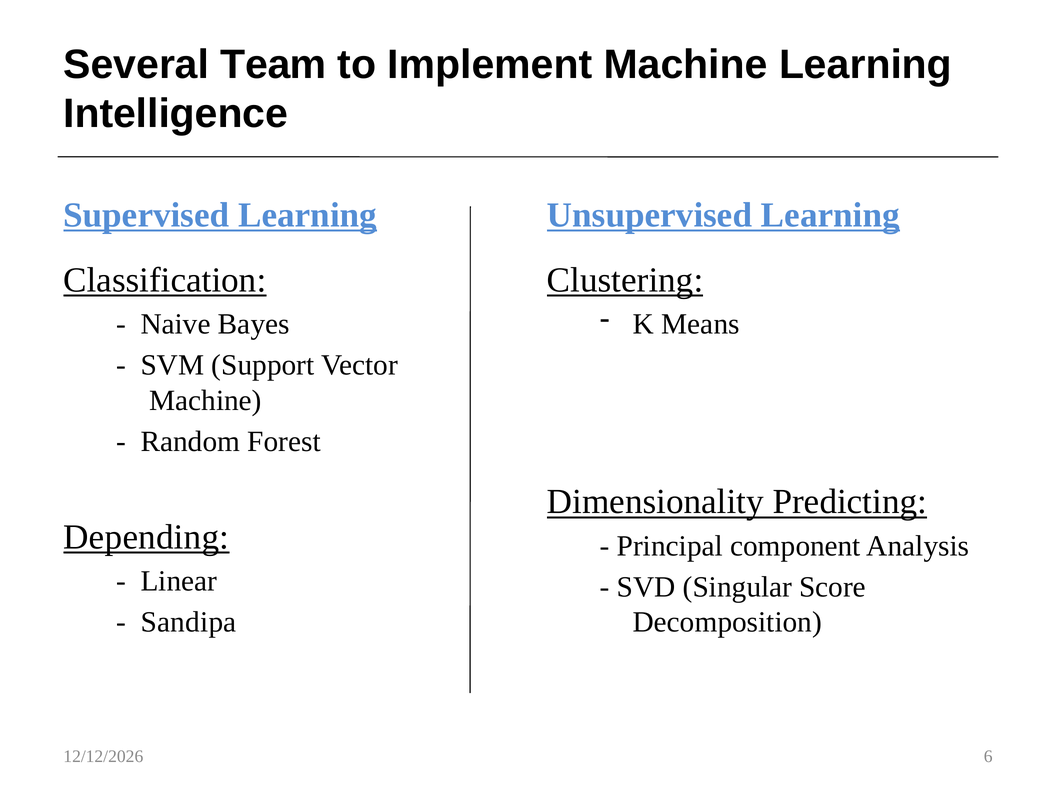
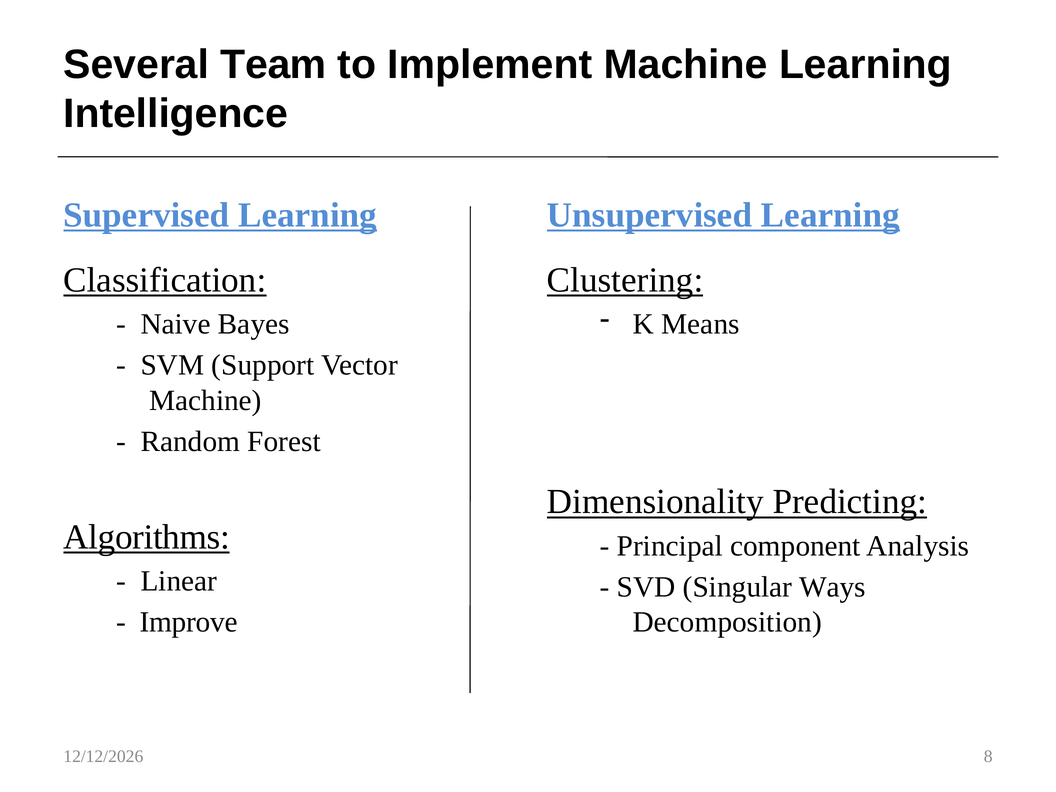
Depending: Depending -> Algorithms
Score: Score -> Ways
Sandipa: Sandipa -> Improve
6: 6 -> 8
